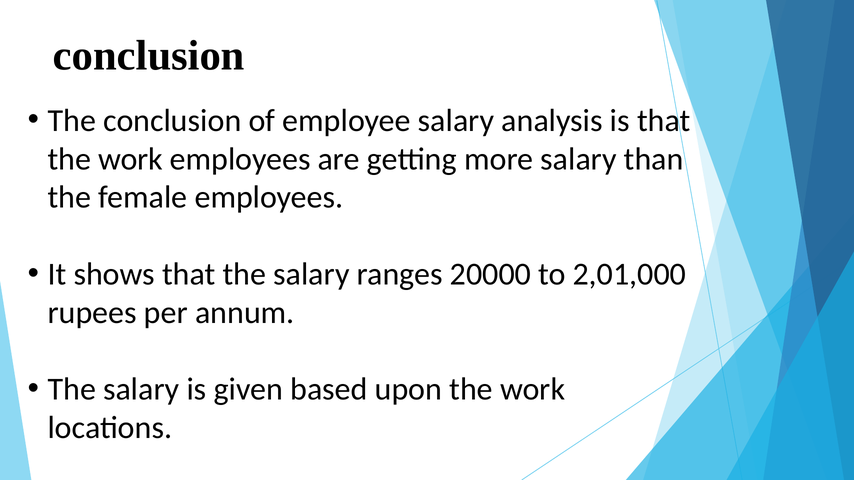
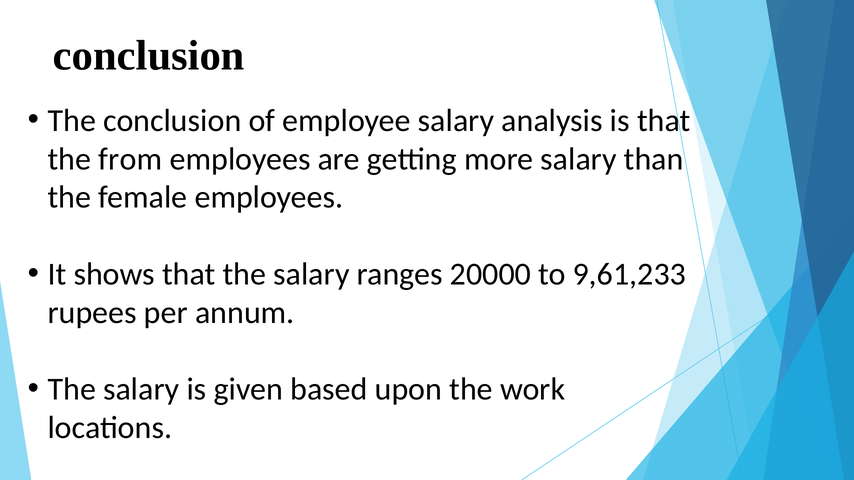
work at (131, 159): work -> from
2,01,000: 2,01,000 -> 9,61,233
